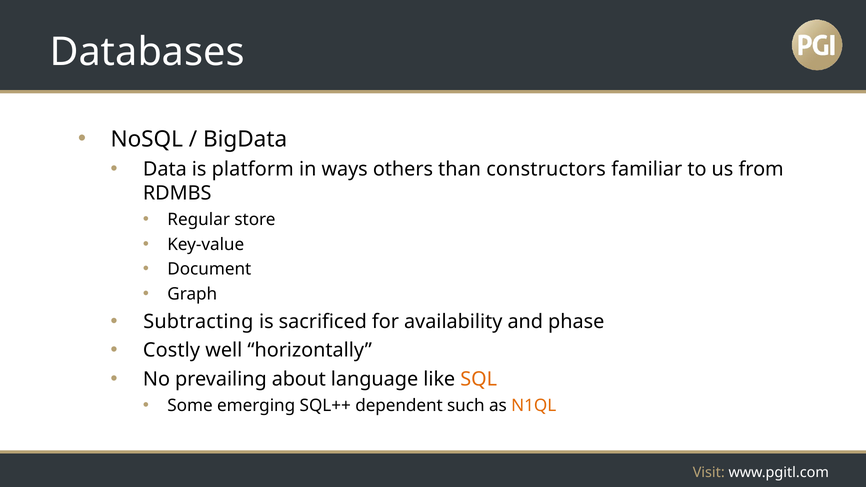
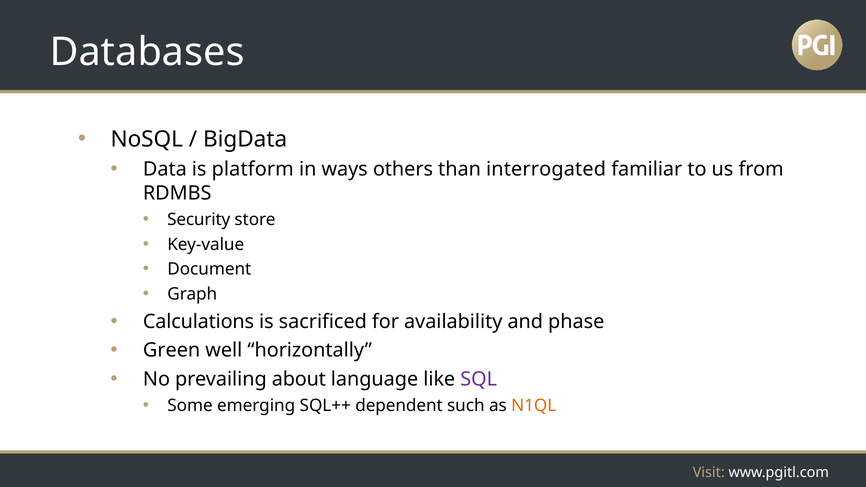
constructors: constructors -> interrogated
Regular: Regular -> Security
Subtracting: Subtracting -> Calculations
Costly: Costly -> Green
SQL colour: orange -> purple
